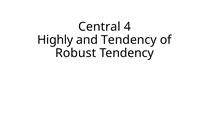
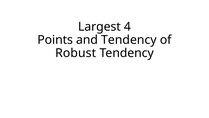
Central: Central -> Largest
Highly: Highly -> Points
